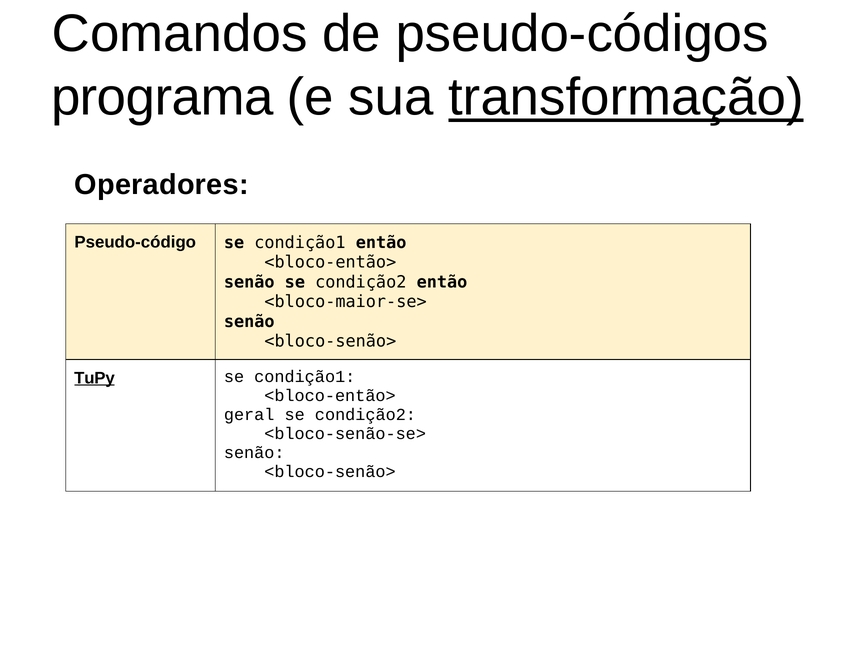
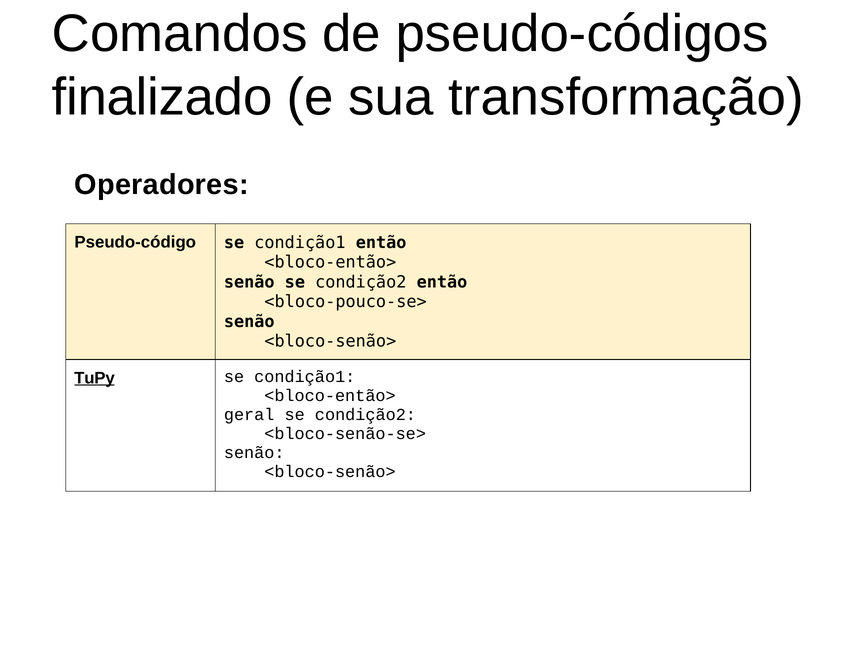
programa: programa -> finalizado
transformação underline: present -> none
<bloco-maior-se>: <bloco-maior-se> -> <bloco-pouco-se>
